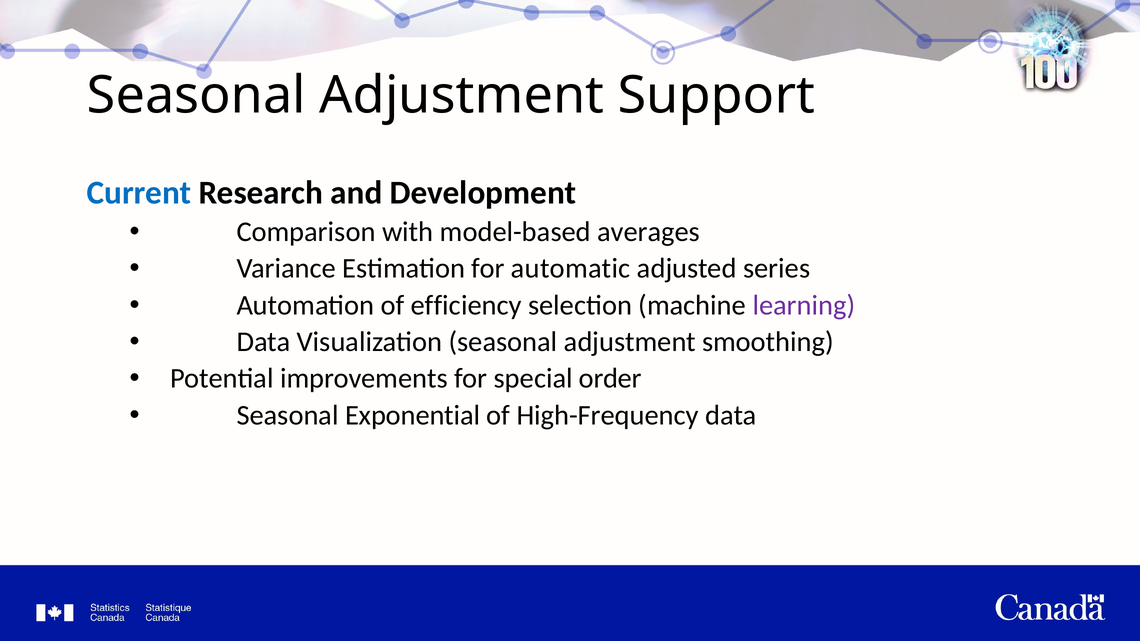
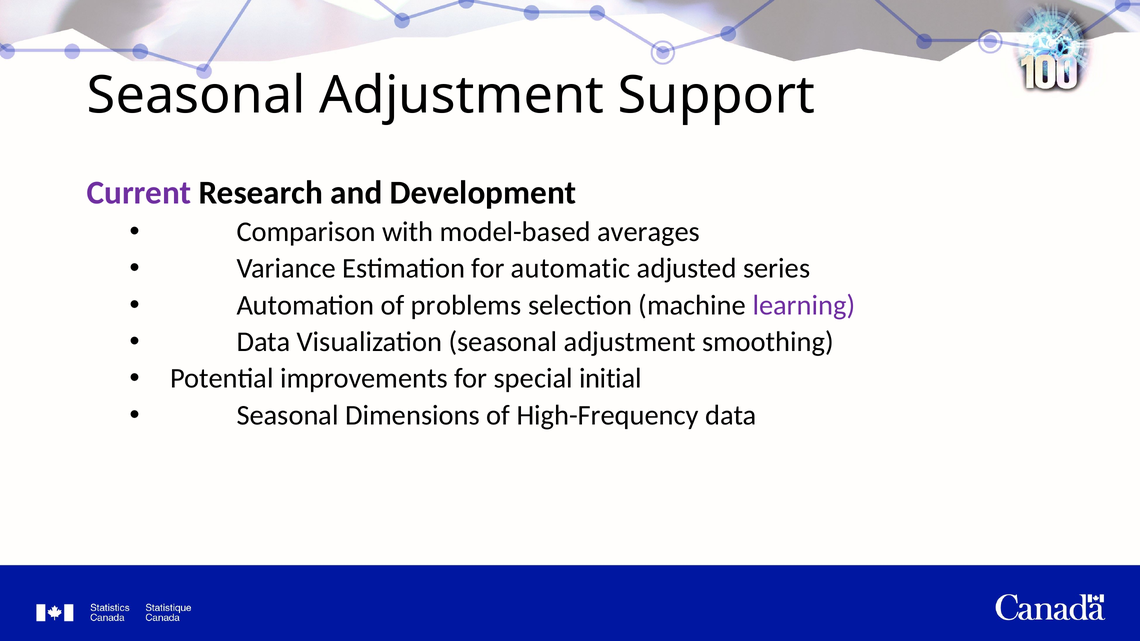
Current colour: blue -> purple
efficiency: efficiency -> problems
order: order -> initial
Exponential: Exponential -> Dimensions
